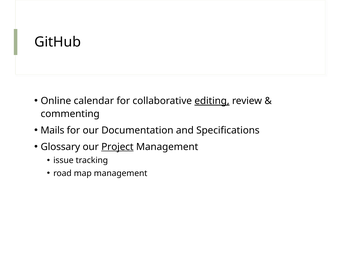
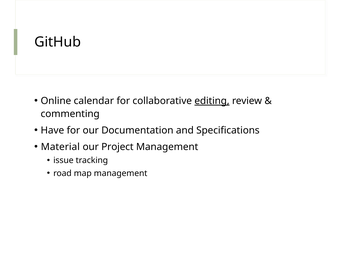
Mails: Mails -> Have
Glossary: Glossary -> Material
Project underline: present -> none
